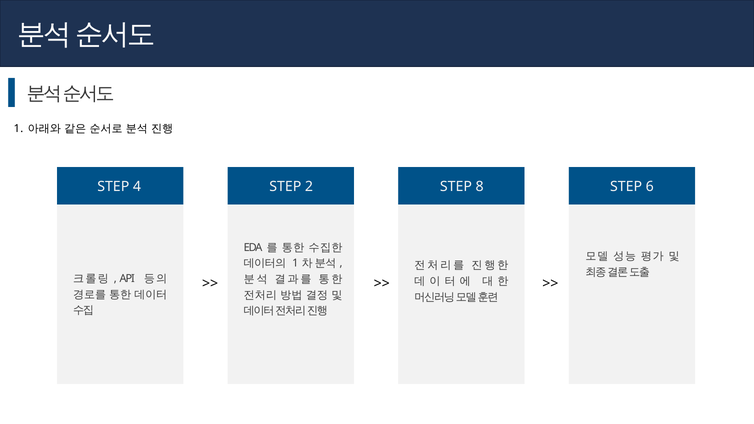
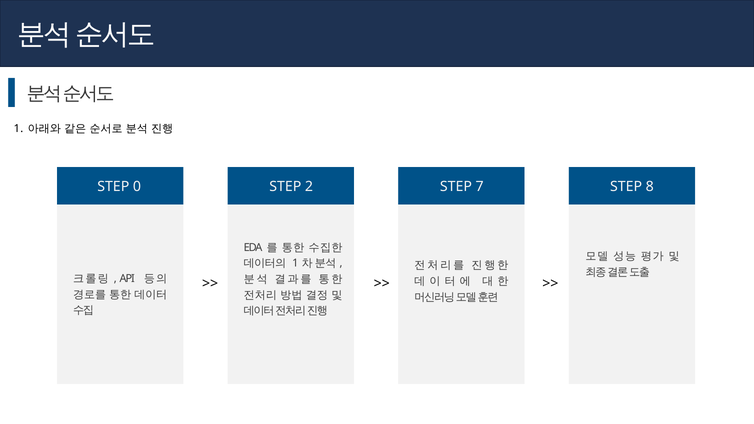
4: 4 -> 0
8: 8 -> 7
6: 6 -> 8
